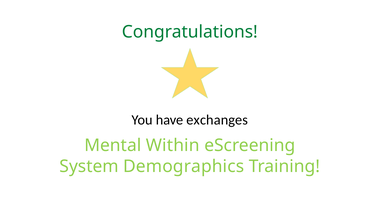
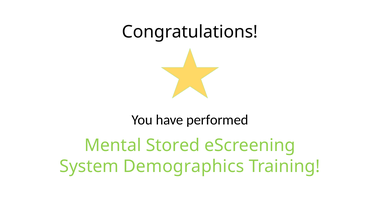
Congratulations colour: green -> black
exchanges: exchanges -> performed
Within: Within -> Stored
